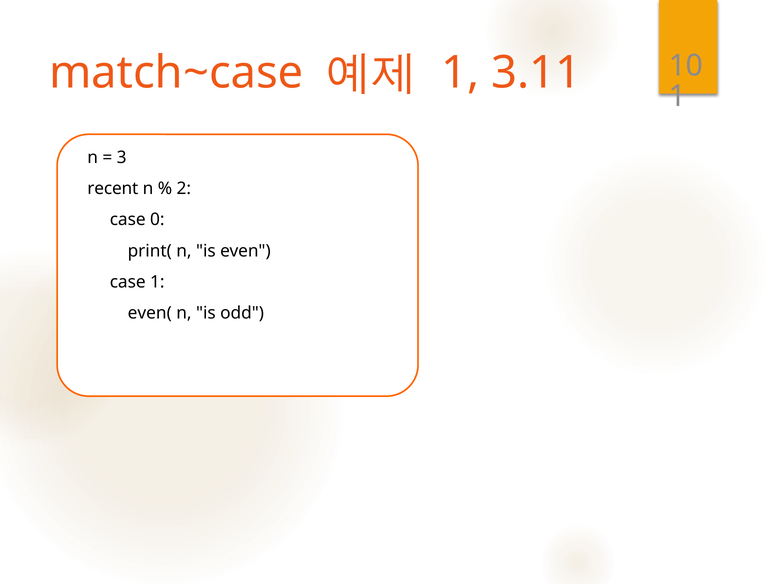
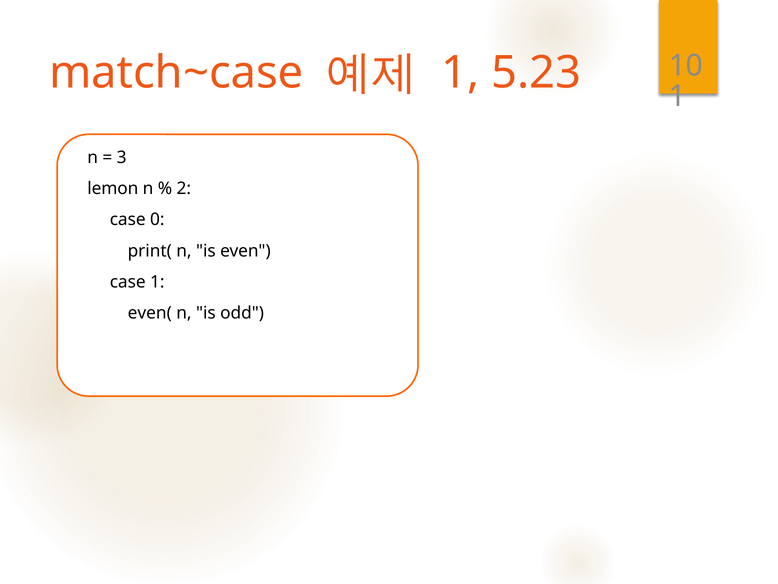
3.11: 3.11 -> 5.23
recent: recent -> lemon
